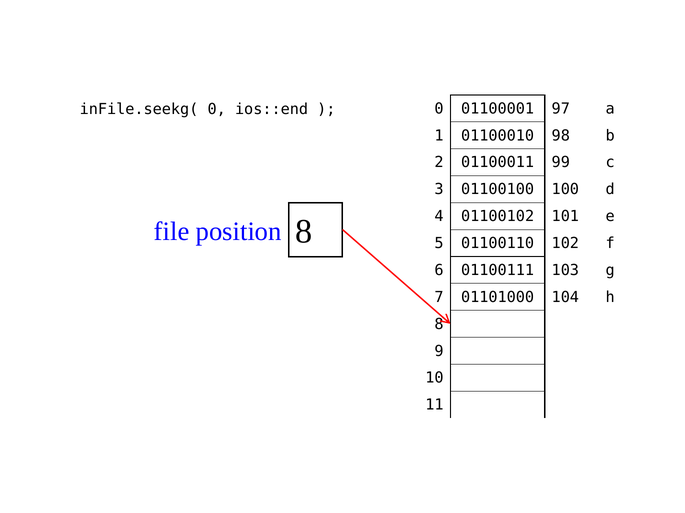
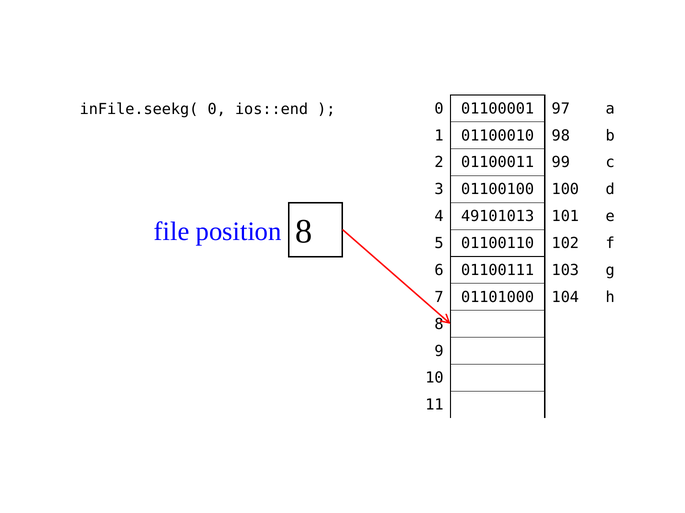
01100102: 01100102 -> 49101013
